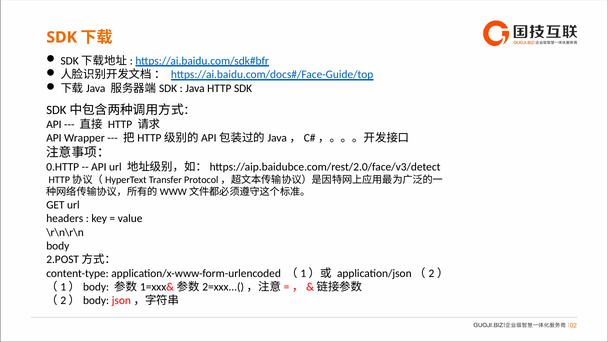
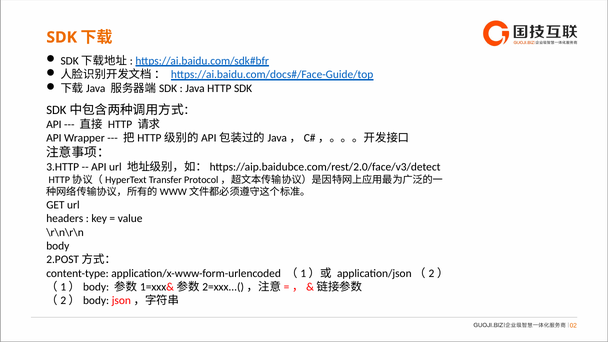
0.HTTP: 0.HTTP -> 3.HTTP
